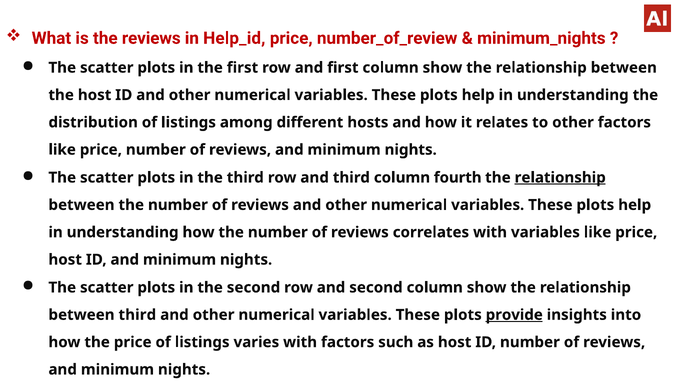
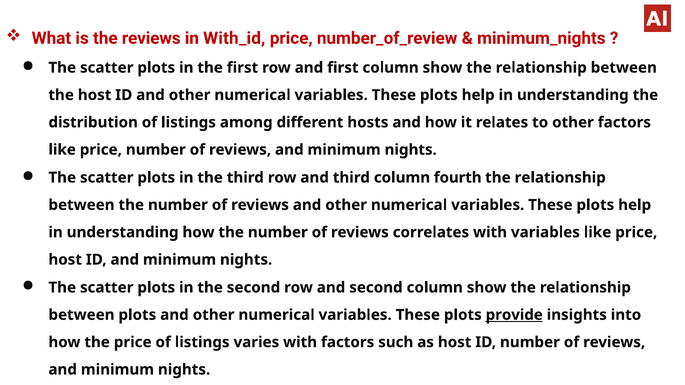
Help_id: Help_id -> With_id
relationship at (560, 178) underline: present -> none
between third: third -> plots
